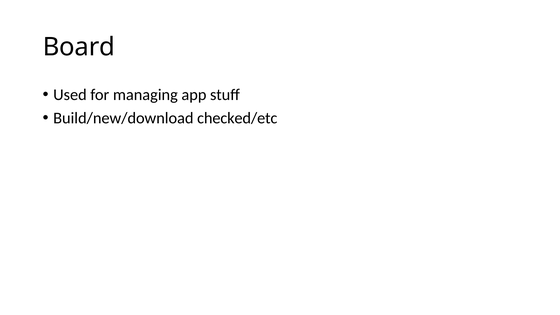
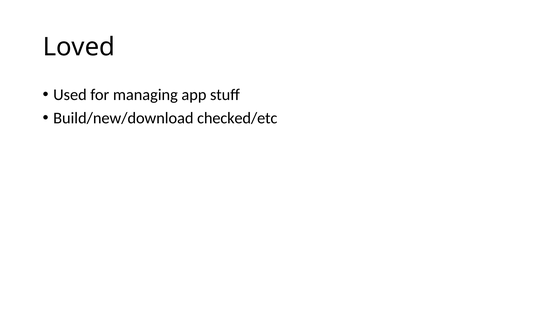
Board: Board -> Loved
